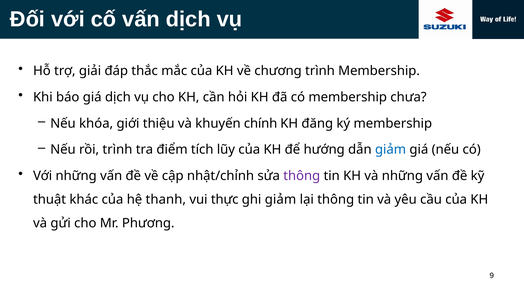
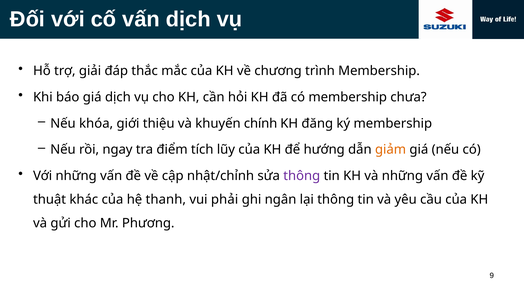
rồi trình: trình -> ngay
giảm at (391, 149) colour: blue -> orange
thực: thực -> phải
ghi giảm: giảm -> ngân
